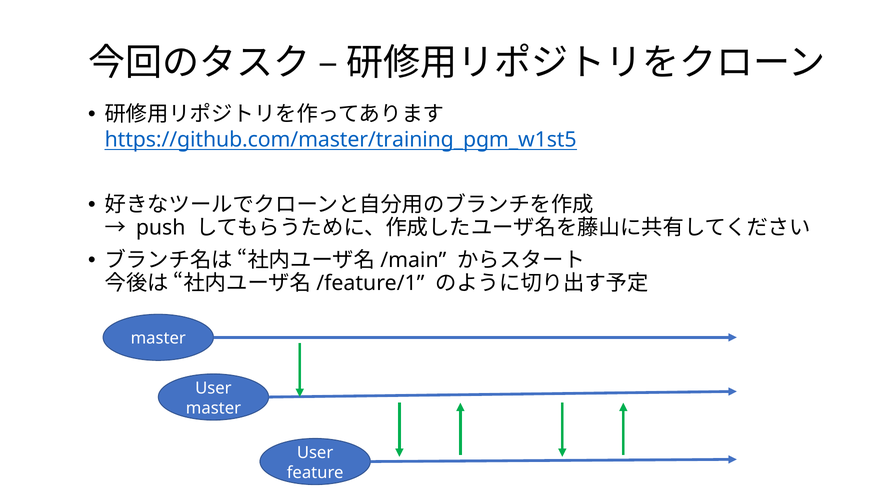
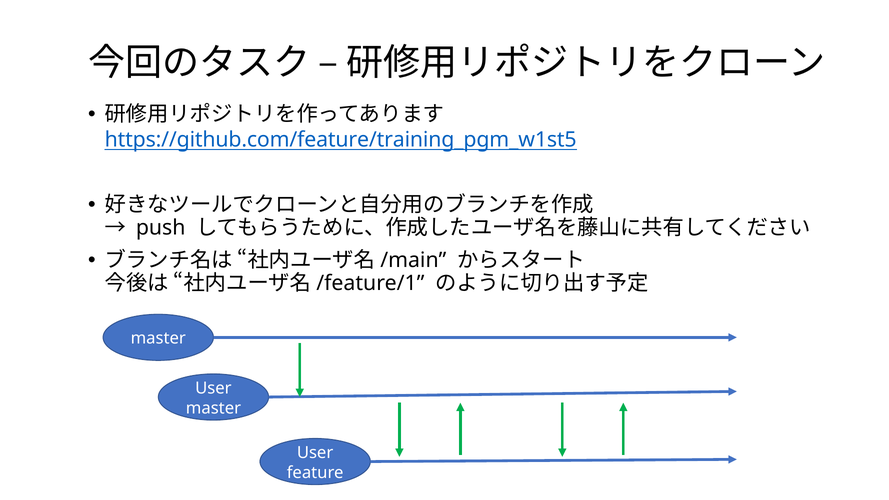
https://github.com/master/training_pgm_w1st5: https://github.com/master/training_pgm_w1st5 -> https://github.com/feature/training_pgm_w1st5
